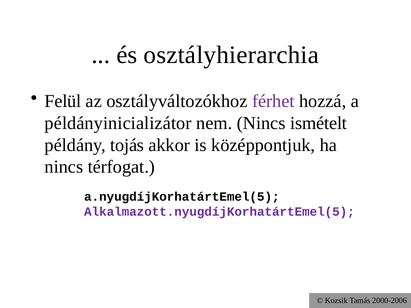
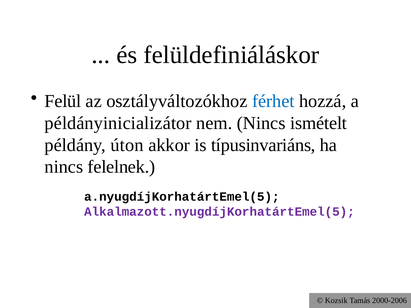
osztályhierarchia: osztályhierarchia -> felüldefiniáláskor
férhet colour: purple -> blue
tojás: tojás -> úton
középpontjuk: középpontjuk -> típusinvariáns
térfogat: térfogat -> felelnek
